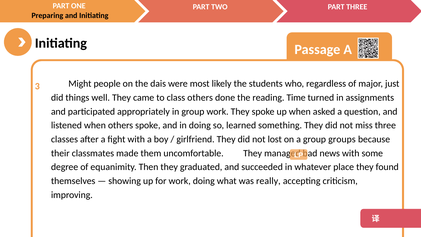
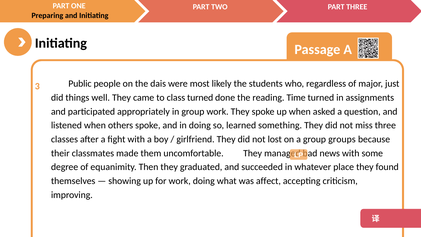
Might: Might -> Public
class others: others -> turned
really: really -> affect
